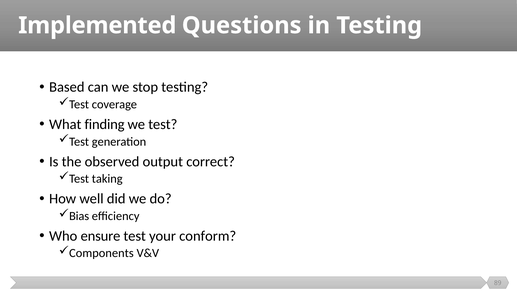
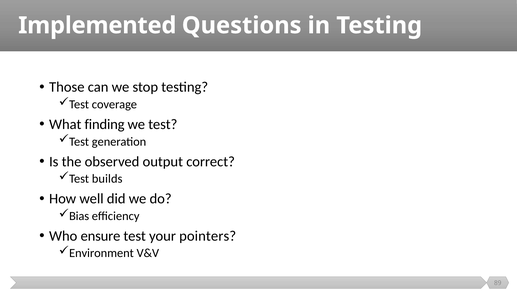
Based: Based -> Those
taking: taking -> builds
conform: conform -> pointers
Components: Components -> Environment
